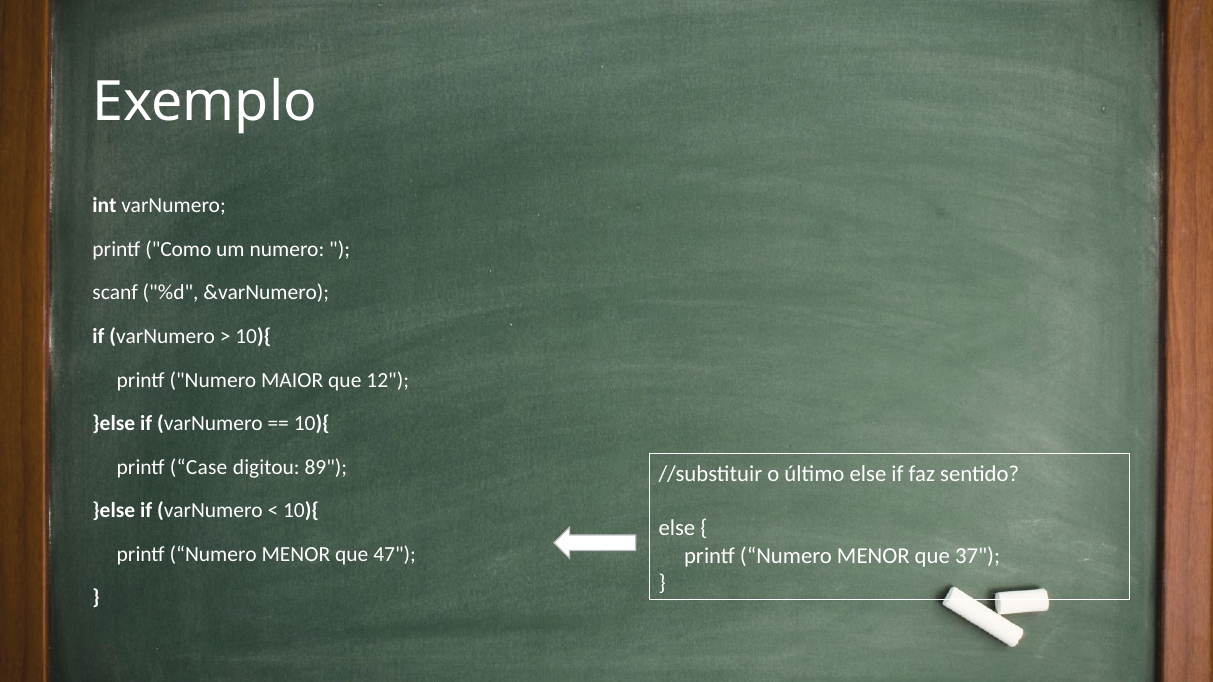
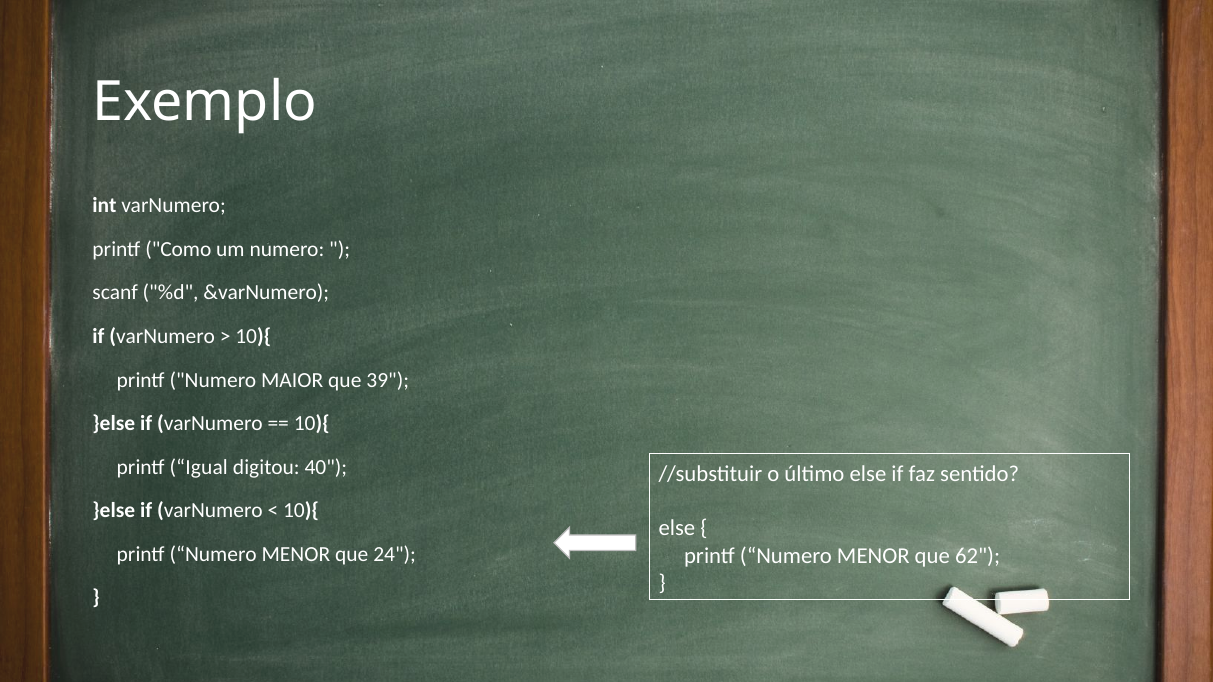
12: 12 -> 39
Case: Case -> Igual
89: 89 -> 40
47: 47 -> 24
37: 37 -> 62
